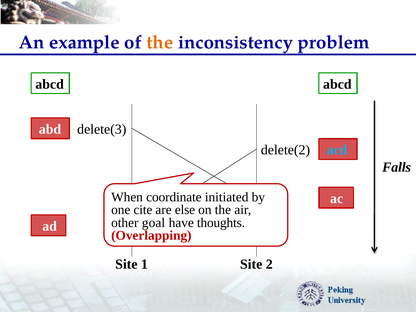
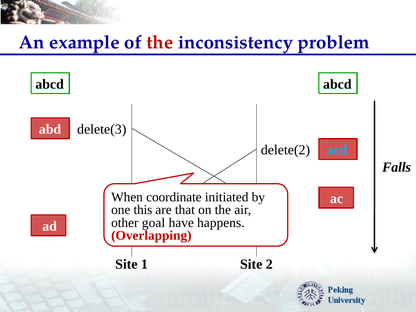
the at (160, 42) colour: orange -> red
cite: cite -> this
else: else -> that
thoughts: thoughts -> happens
